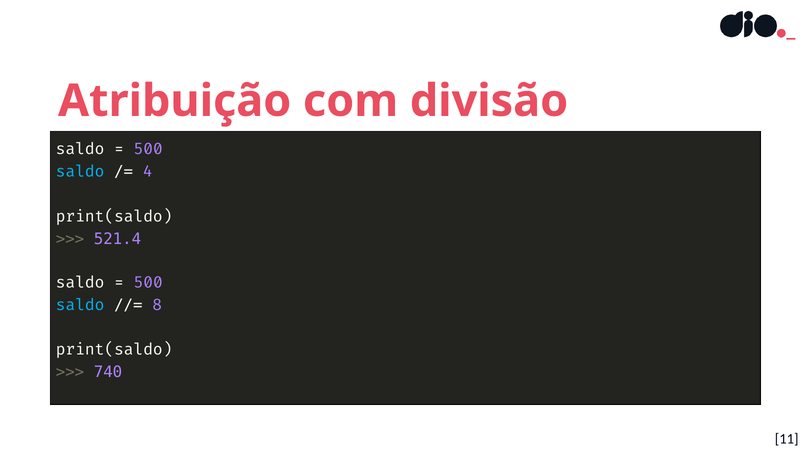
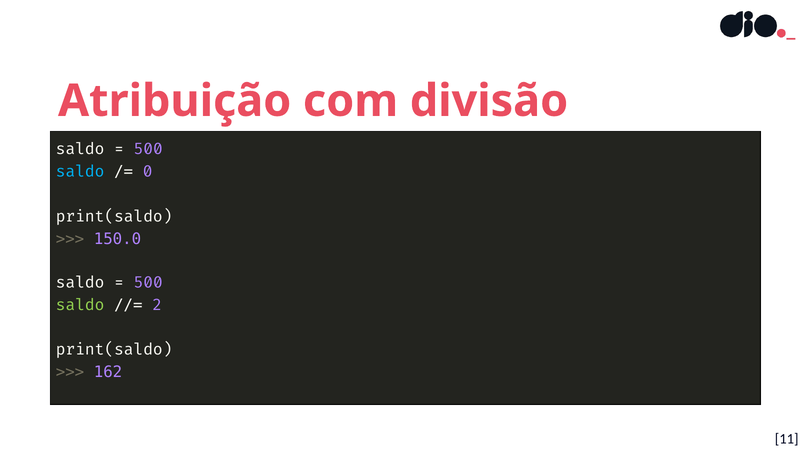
4: 4 -> 0
521.4: 521.4 -> 150.0
saldo at (80, 305) colour: light blue -> light green
8: 8 -> 2
740: 740 -> 162
